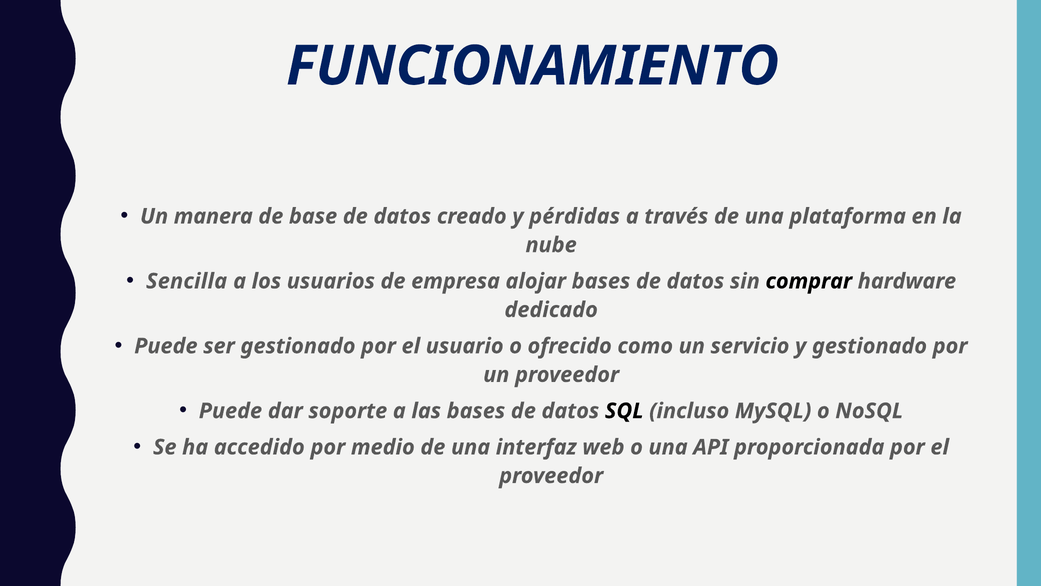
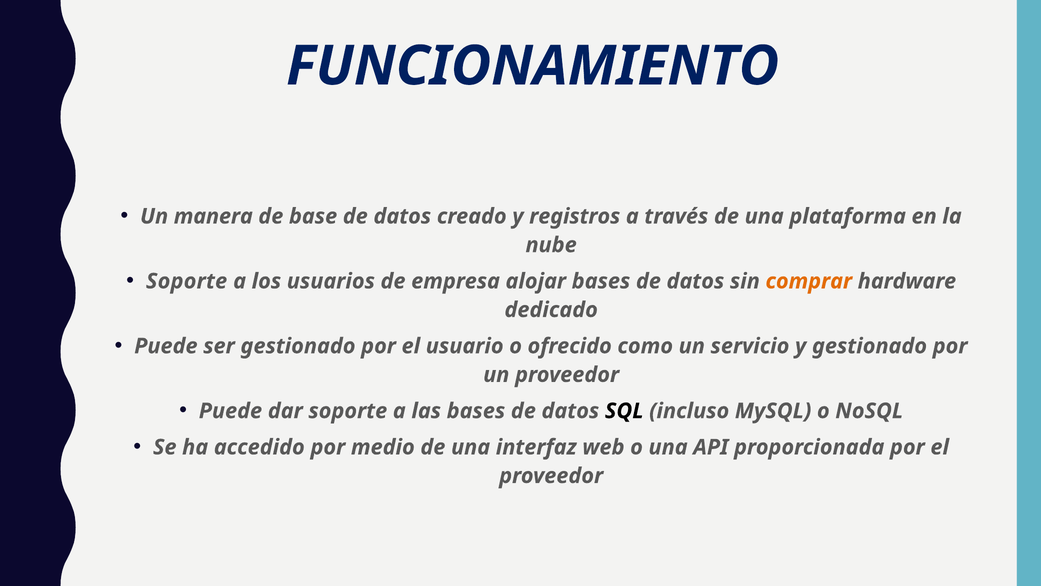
pérdidas: pérdidas -> registros
Sencilla at (187, 281): Sencilla -> Soporte
comprar colour: black -> orange
